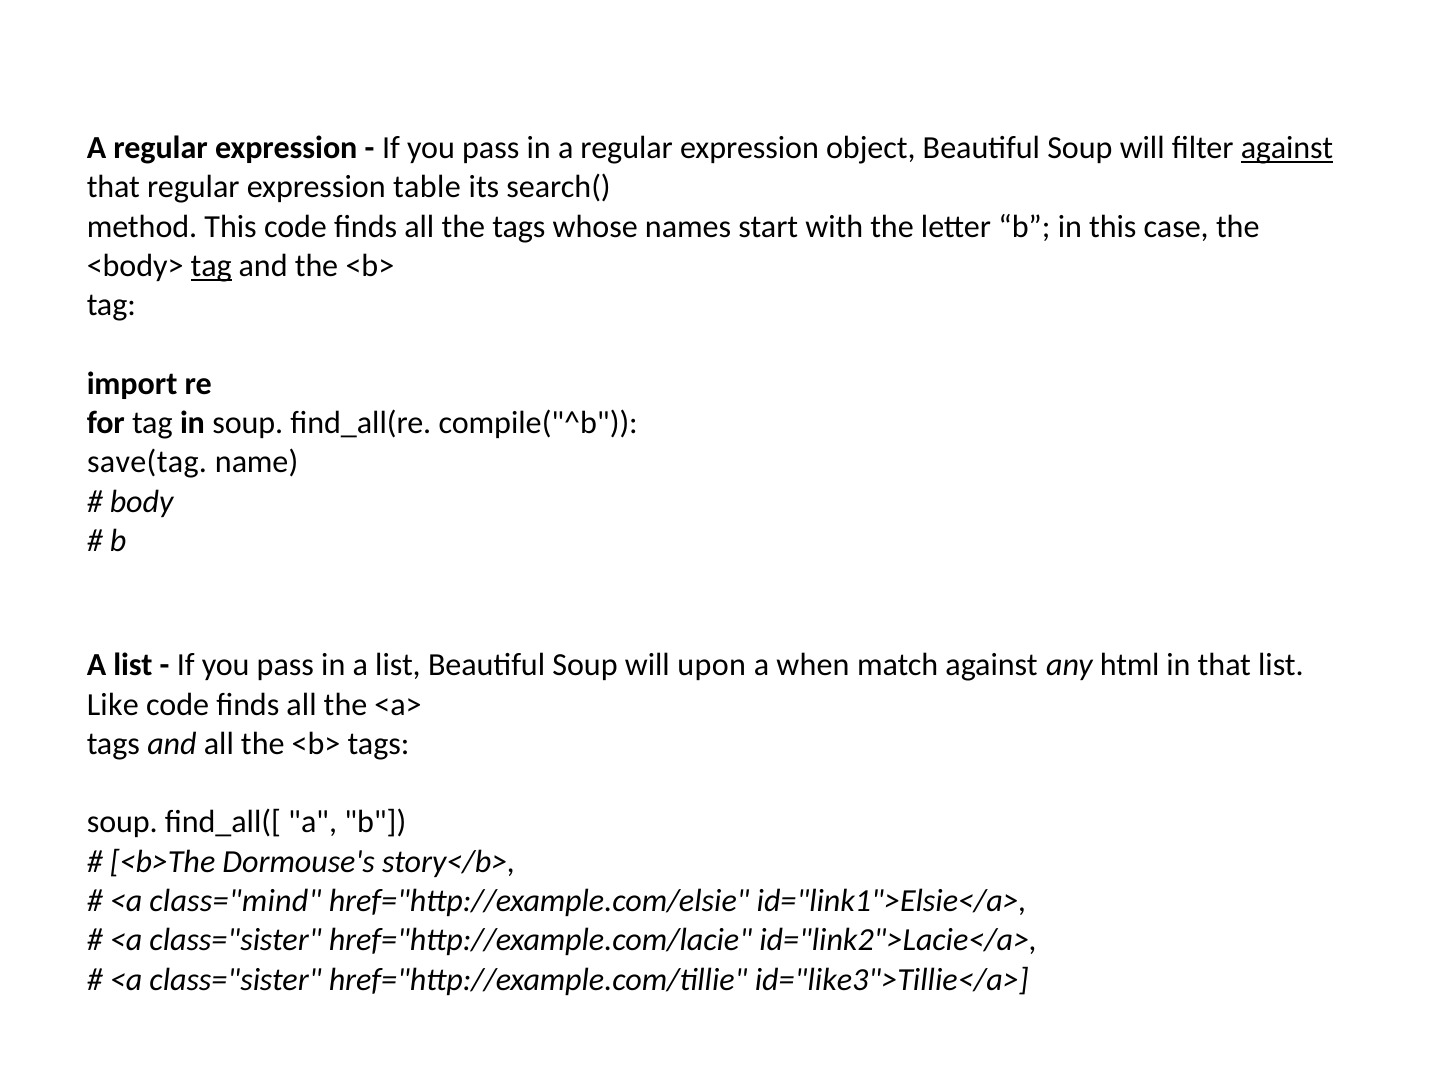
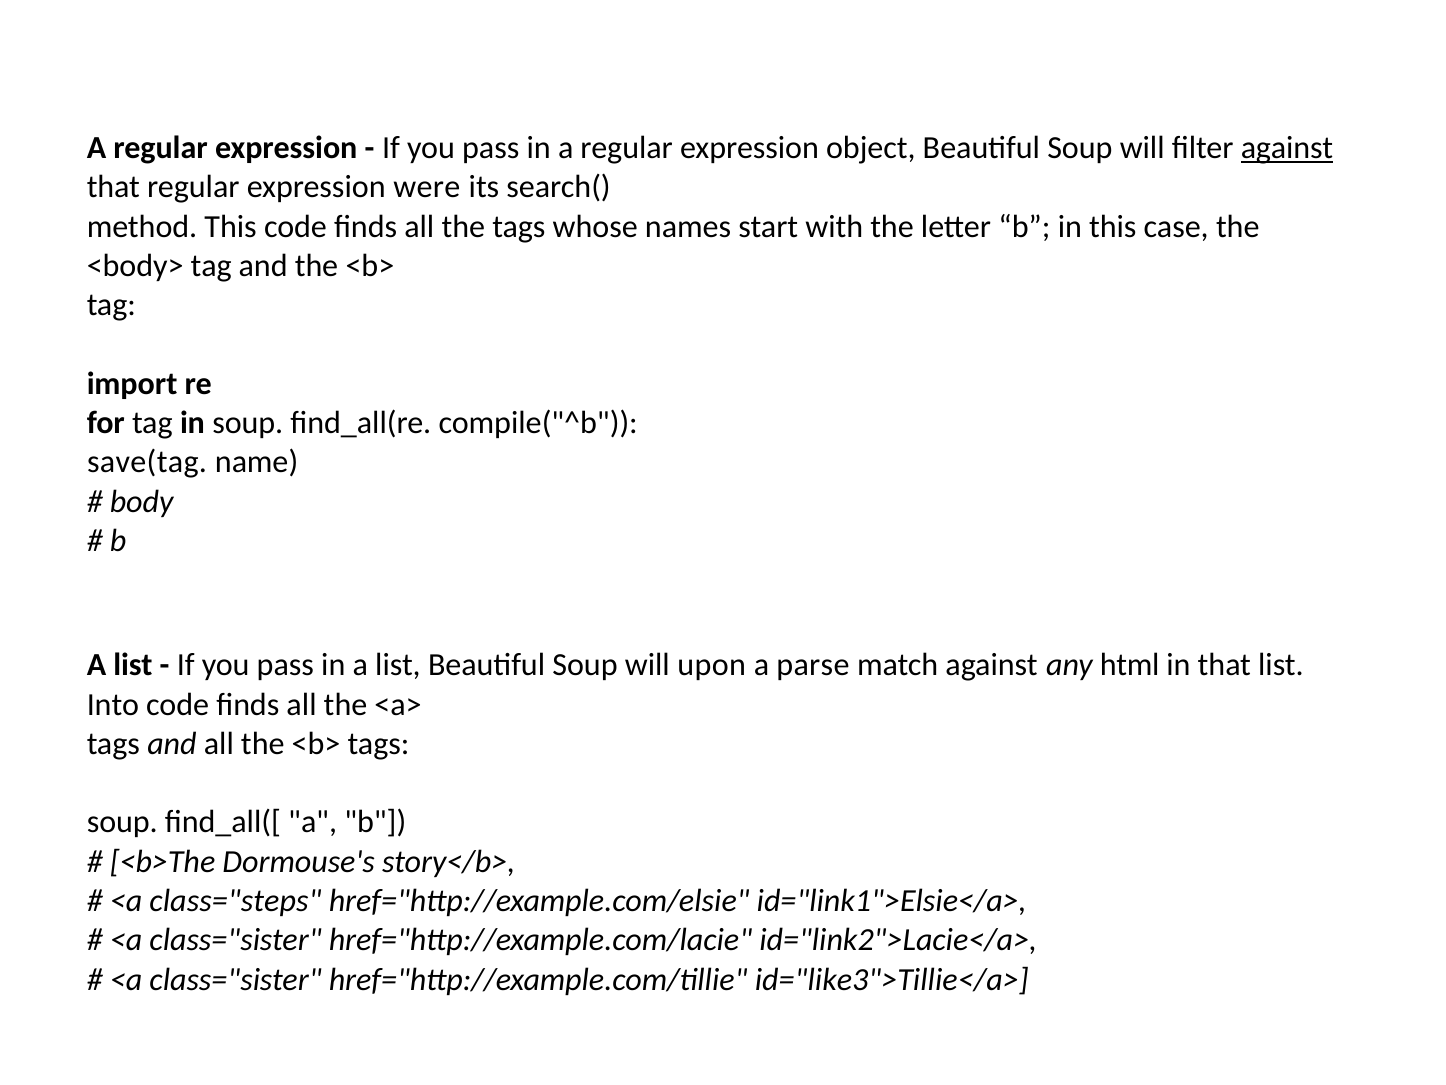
table: table -> were
tag at (211, 266) underline: present -> none
when: when -> parse
Like: Like -> Into
class="mind: class="mind -> class="steps
